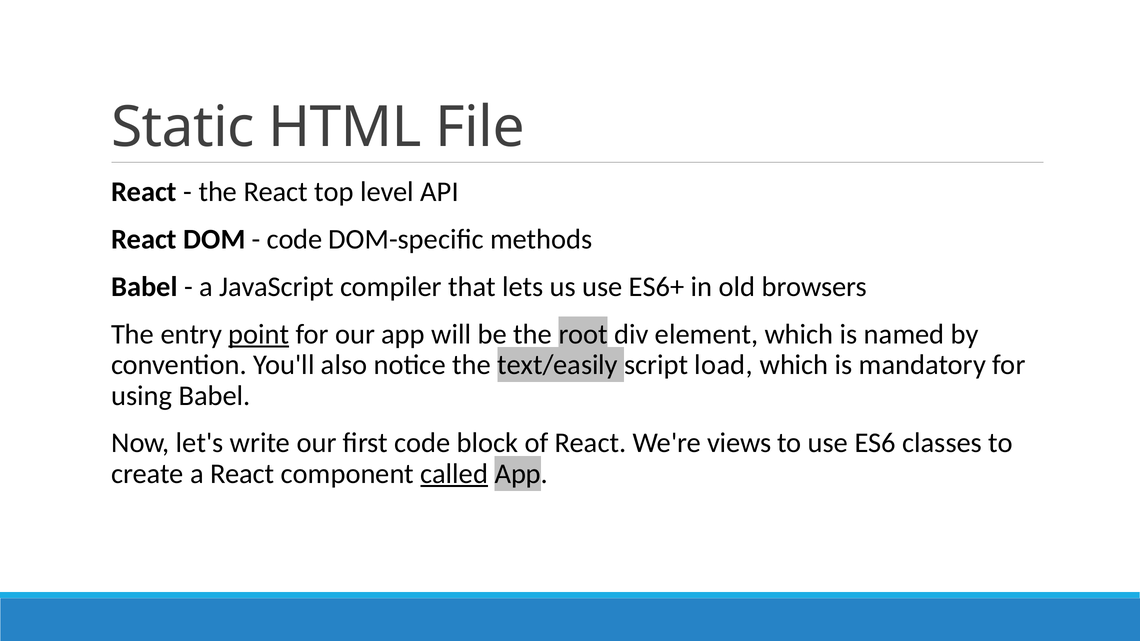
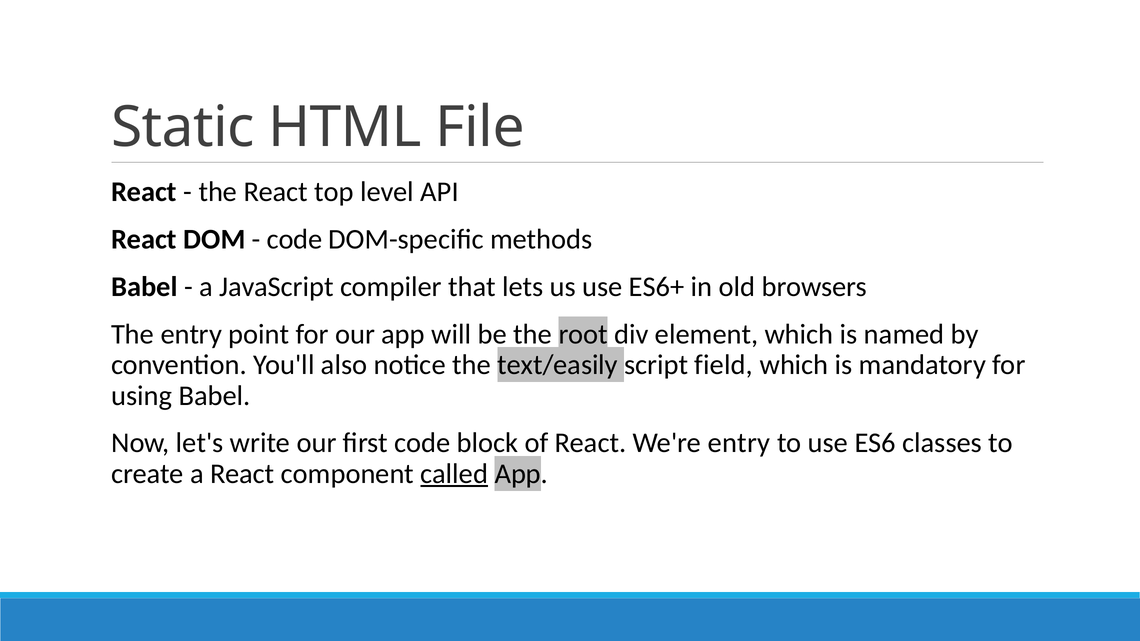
point underline: present -> none
load: load -> field
We're views: views -> entry
